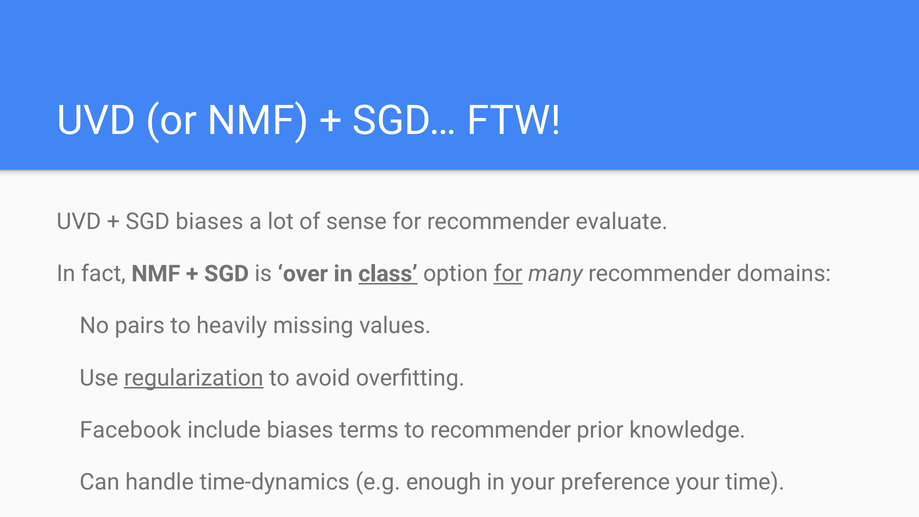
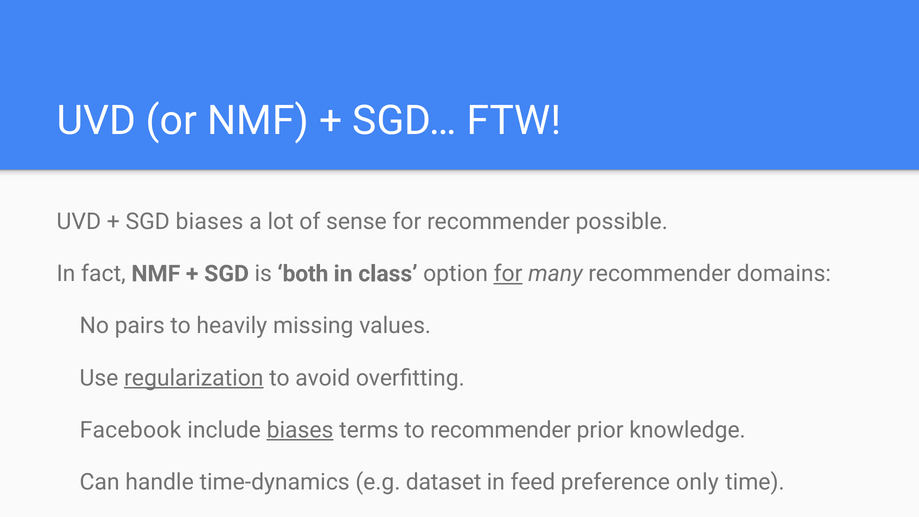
evaluate: evaluate -> possible
over: over -> both
class underline: present -> none
biases at (300, 430) underline: none -> present
enough: enough -> dataset
in your: your -> feed
preference your: your -> only
